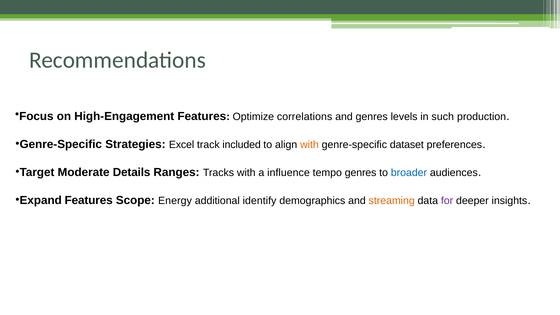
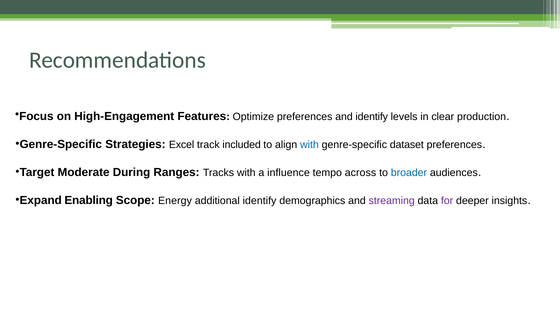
Optimize correlations: correlations -> preferences
and genres: genres -> identify
such: such -> clear
with at (309, 145) colour: orange -> blue
Details: Details -> During
tempo genres: genres -> across
Expand Features: Features -> Enabling
streaming colour: orange -> purple
